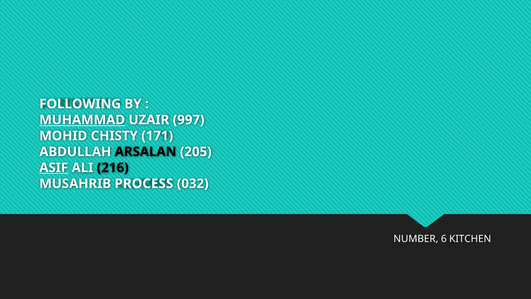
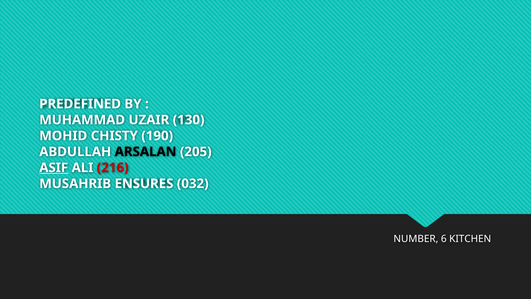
FOLLOWING: FOLLOWING -> PREDEFINED
MUHAMMAD underline: present -> none
997: 997 -> 130
171: 171 -> 190
216 colour: black -> red
PROCESS: PROCESS -> ENSURES
